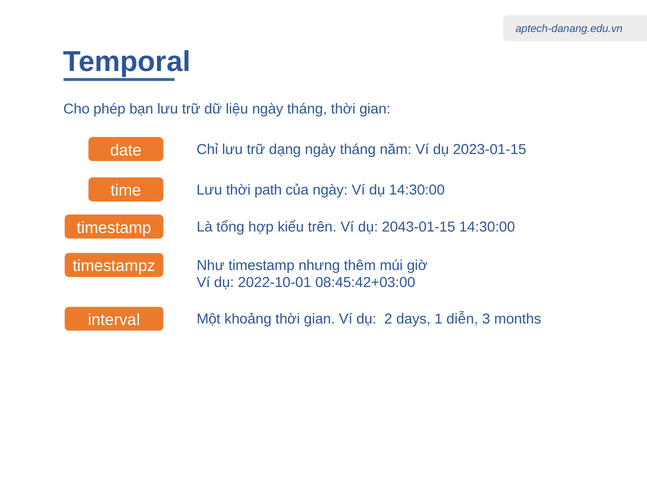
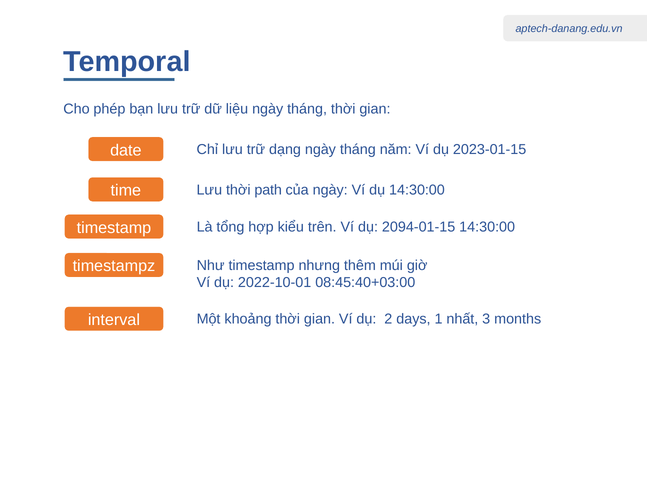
2043-01-15: 2043-01-15 -> 2094-01-15
08:45:42+03:00: 08:45:42+03:00 -> 08:45:40+03:00
diễn: diễn -> nhất
